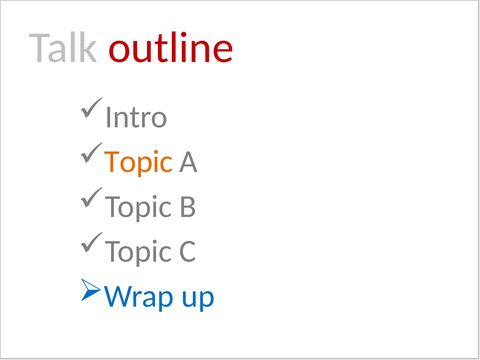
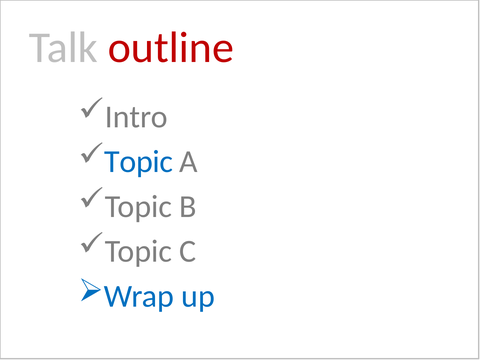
Topic at (139, 162) colour: orange -> blue
